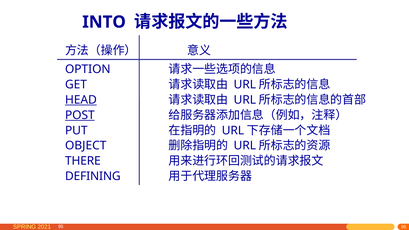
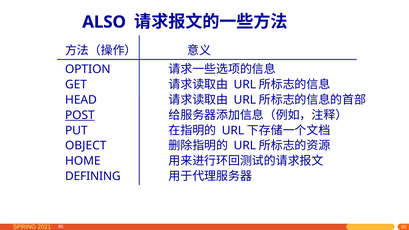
INTO: INTO -> ALSO
HEAD underline: present -> none
THERE: THERE -> HOME
